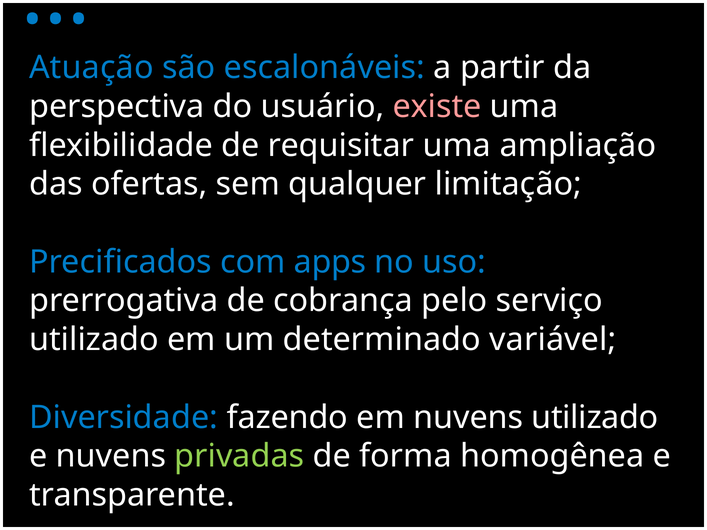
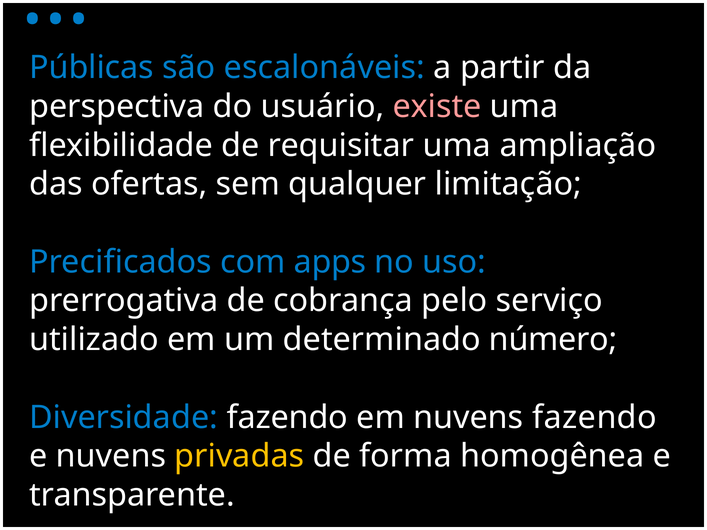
Atuação: Atuação -> Públicas
variável: variável -> número
nuvens utilizado: utilizado -> fazendo
privadas colour: light green -> yellow
